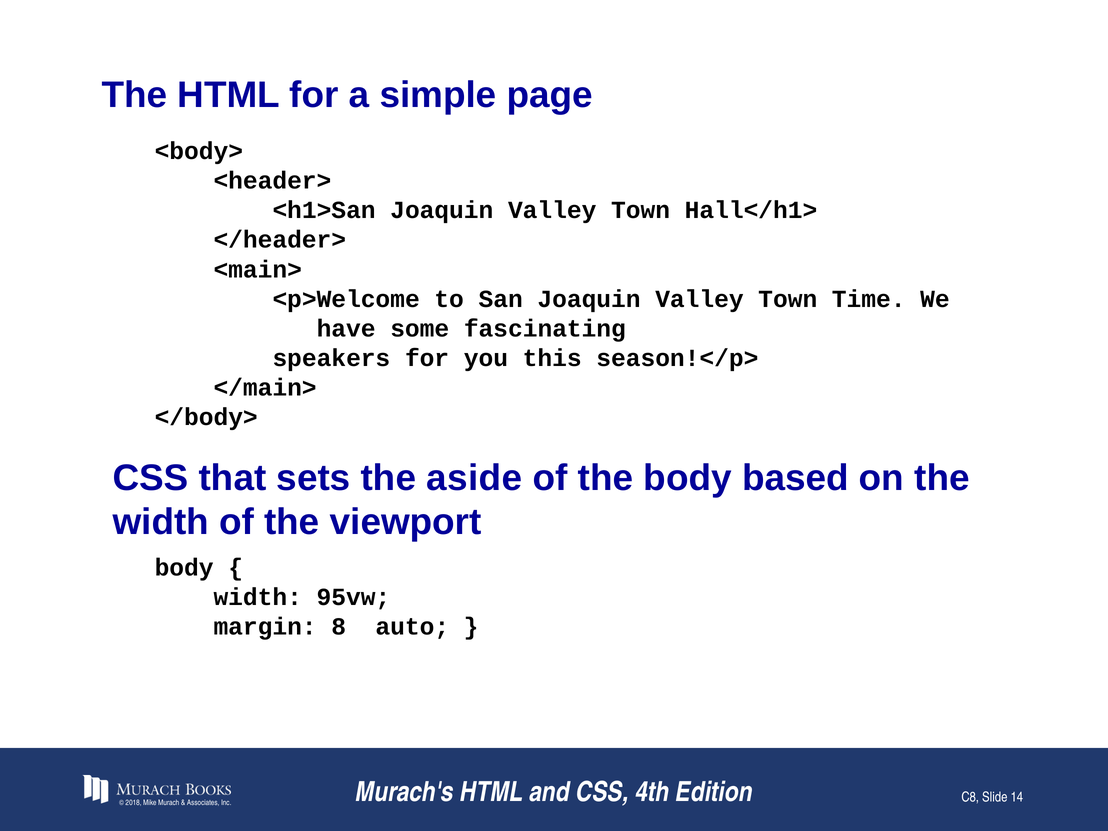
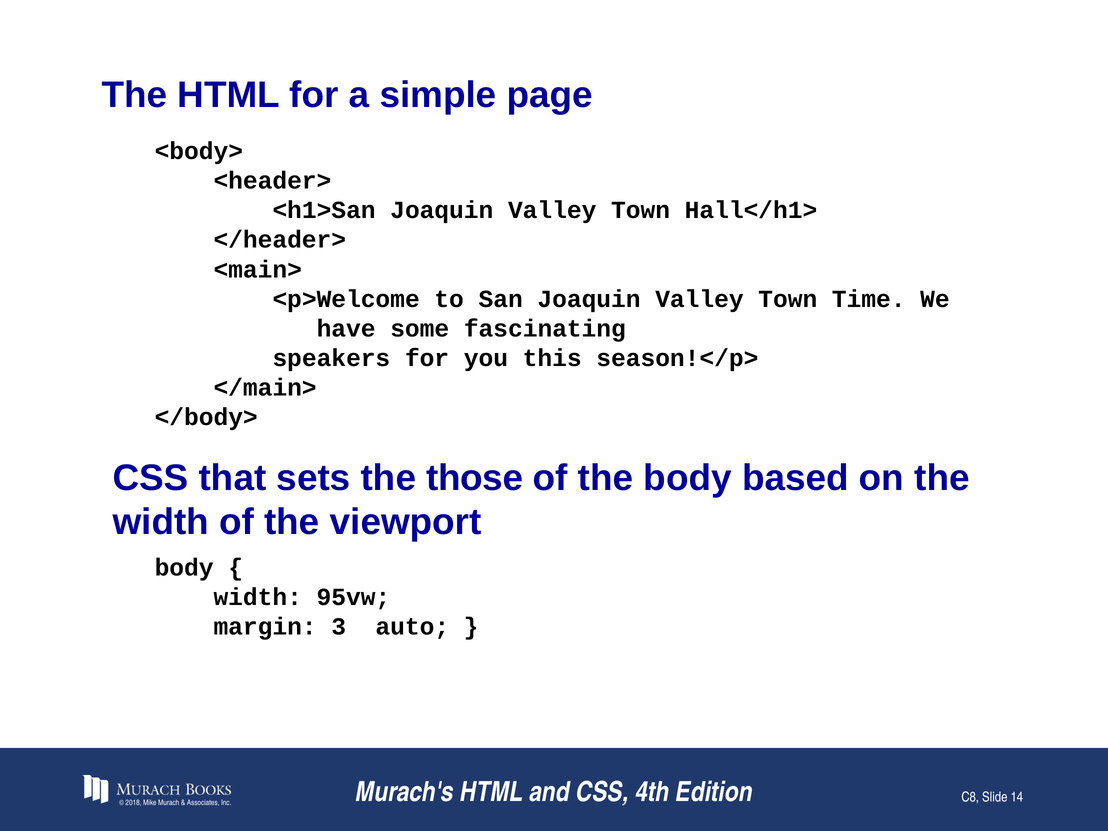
aside: aside -> those
8: 8 -> 3
